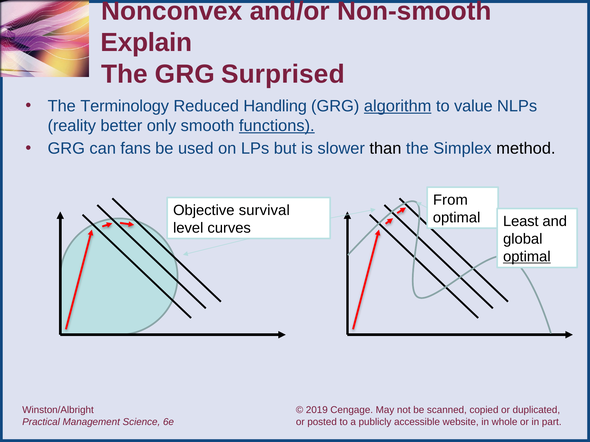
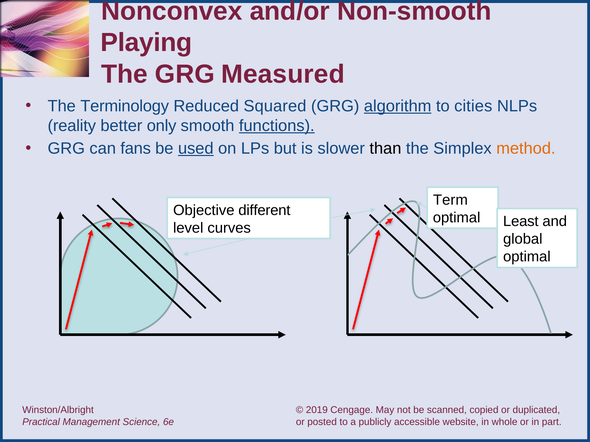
Explain: Explain -> Playing
Surprised: Surprised -> Measured
Handling: Handling -> Squared
value: value -> cities
used underline: none -> present
method colour: black -> orange
From: From -> Term
survival: survival -> different
optimal at (527, 257) underline: present -> none
